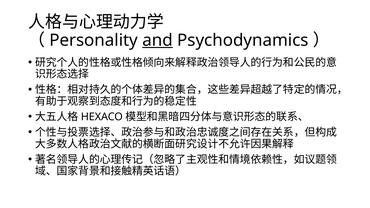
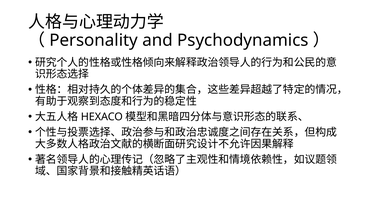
and underline: present -> none
